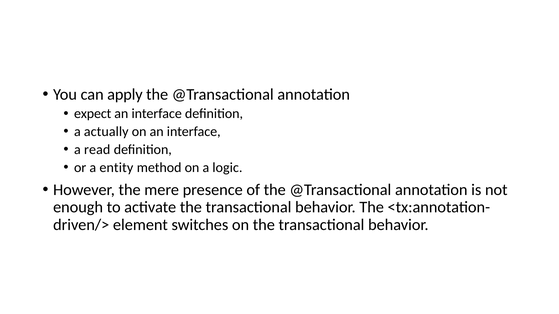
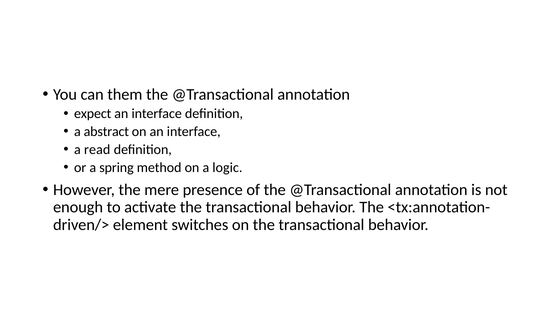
apply: apply -> them
actually: actually -> abstract
entity: entity -> spring
